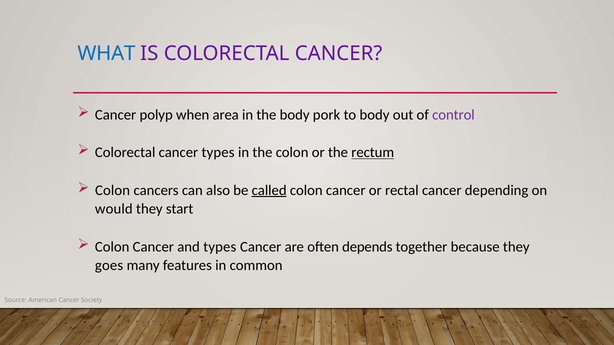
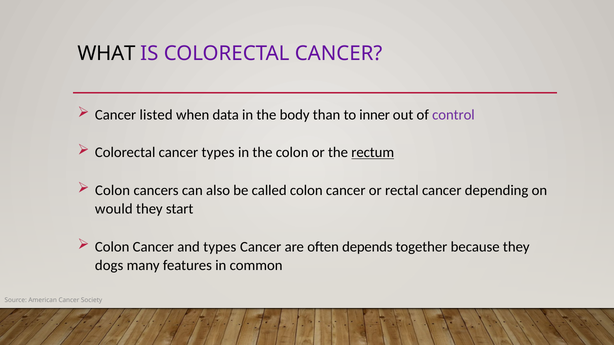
WHAT colour: blue -> black
polyp: polyp -> listed
area: area -> data
pork: pork -> than
to body: body -> inner
called underline: present -> none
goes: goes -> dogs
